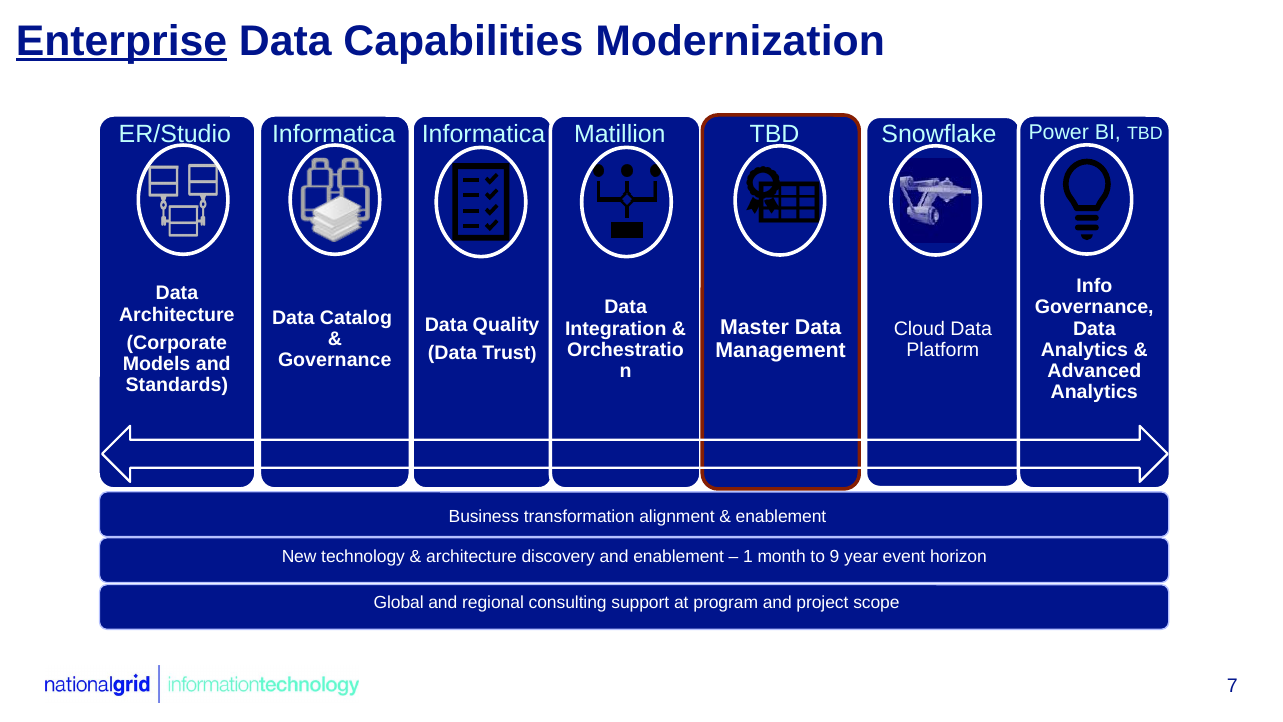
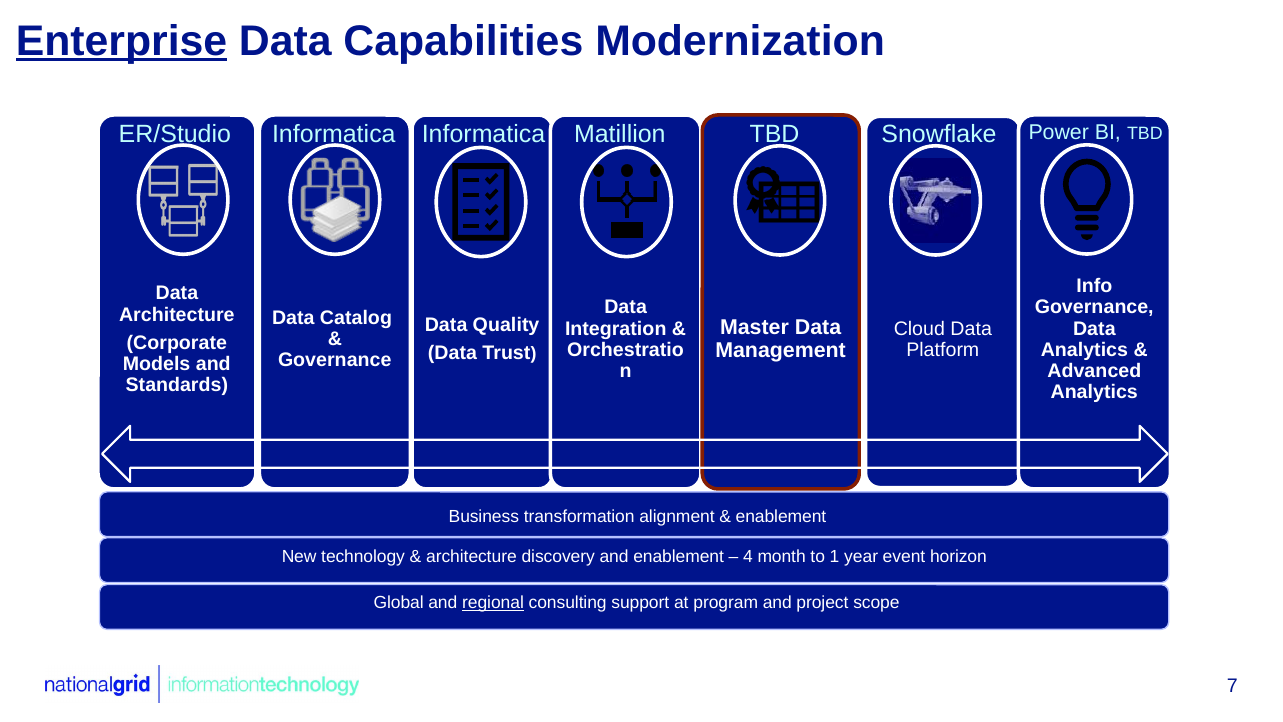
1: 1 -> 4
9: 9 -> 1
regional underline: none -> present
